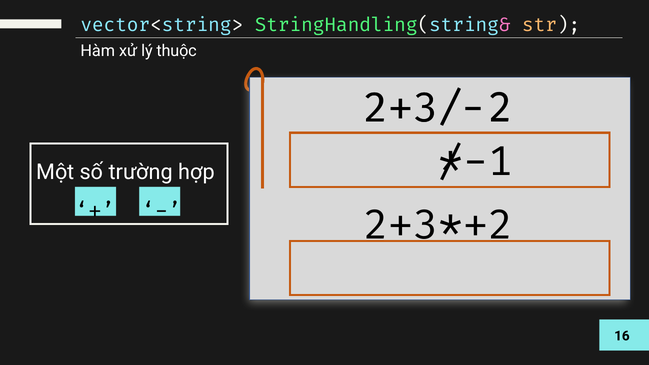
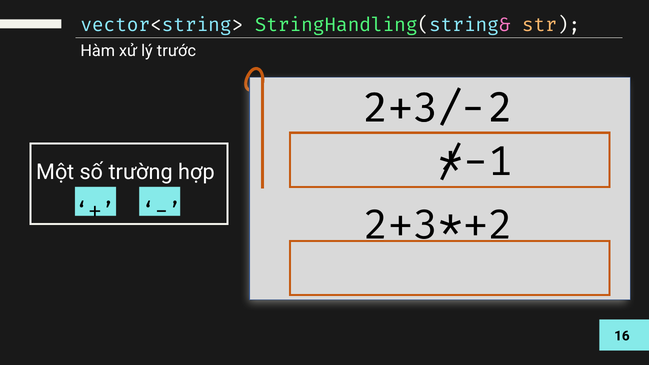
thuộc: thuộc -> trước
